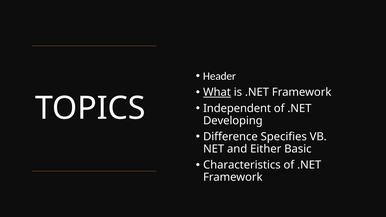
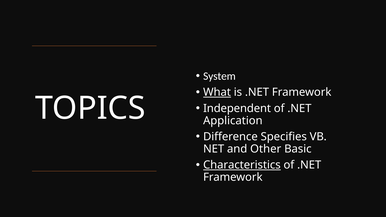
Header: Header -> System
Developing: Developing -> Application
Either: Either -> Other
Characteristics underline: none -> present
